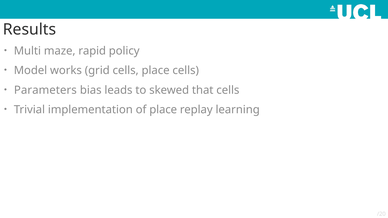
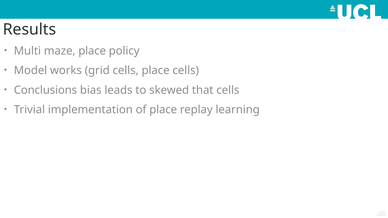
maze rapid: rapid -> place
Parameters: Parameters -> Conclusions
